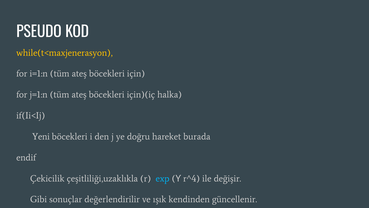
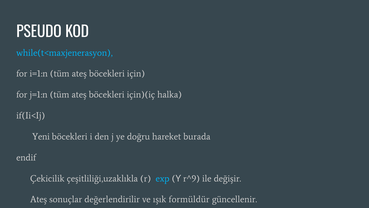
while(t<maxjenerasyon colour: yellow -> light blue
r^4: r^4 -> r^9
Gibi at (39, 199): Gibi -> Ateş
kendinden: kendinden -> formüldür
